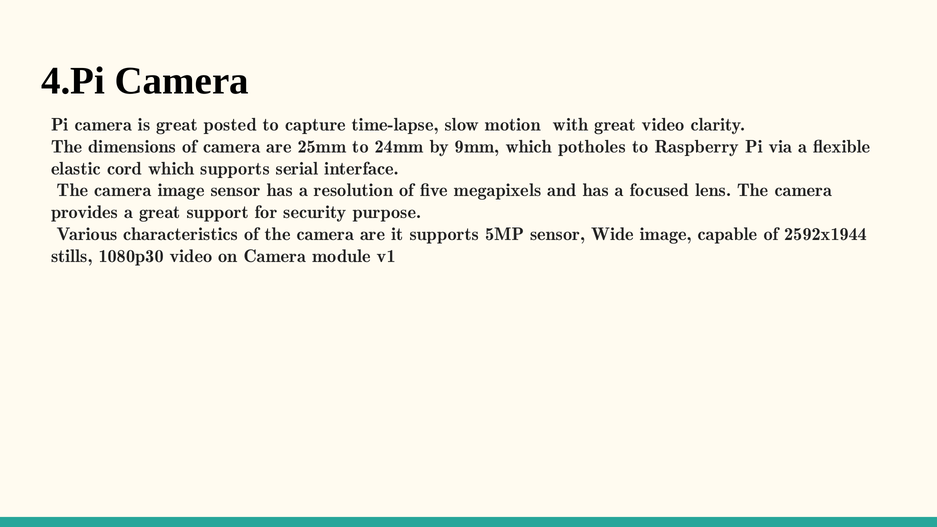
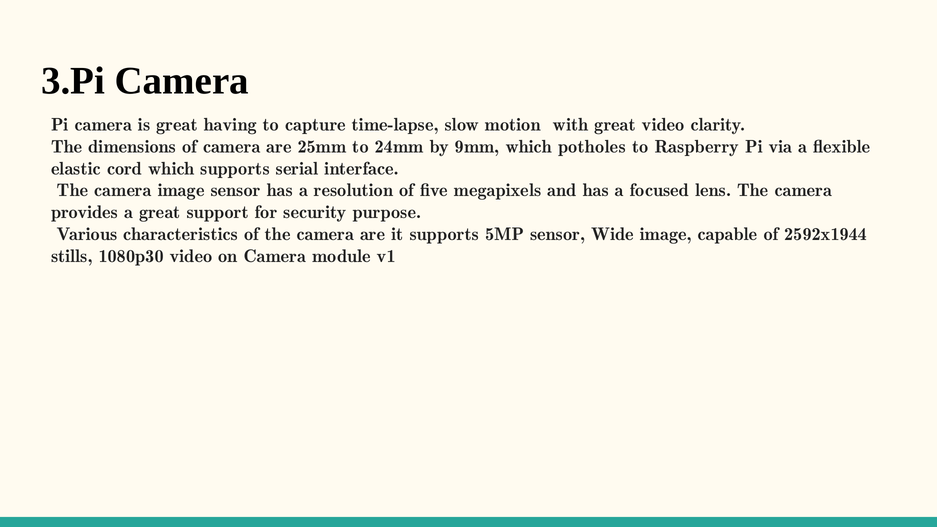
4.Pi: 4.Pi -> 3.Pi
posted: posted -> having
